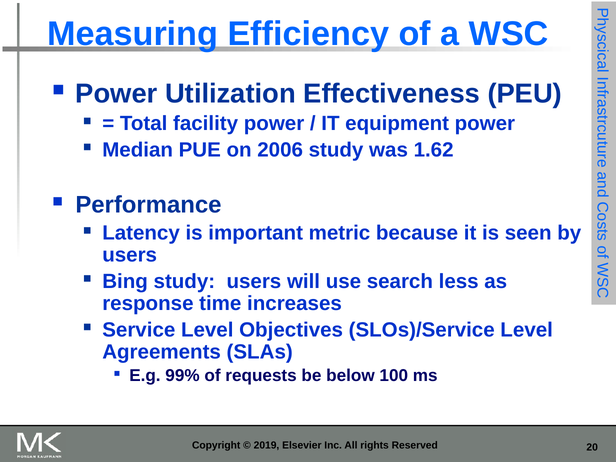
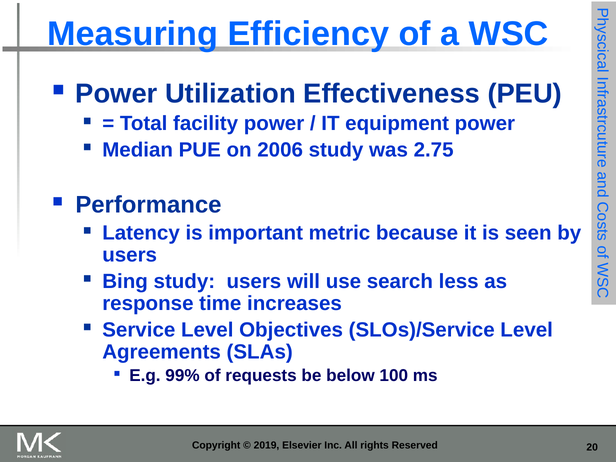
1.62: 1.62 -> 2.75
